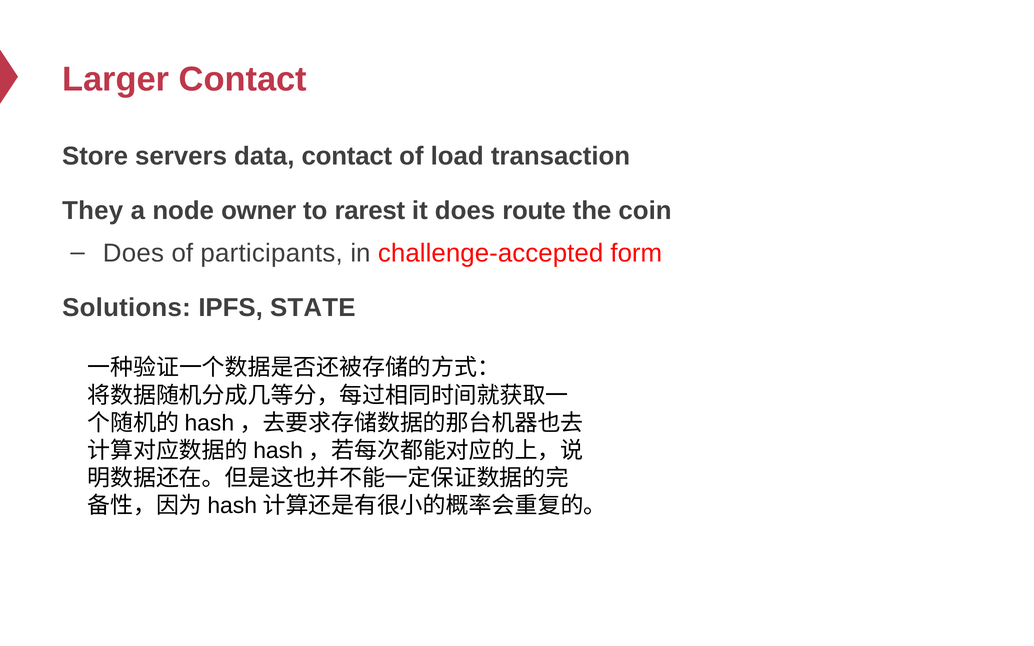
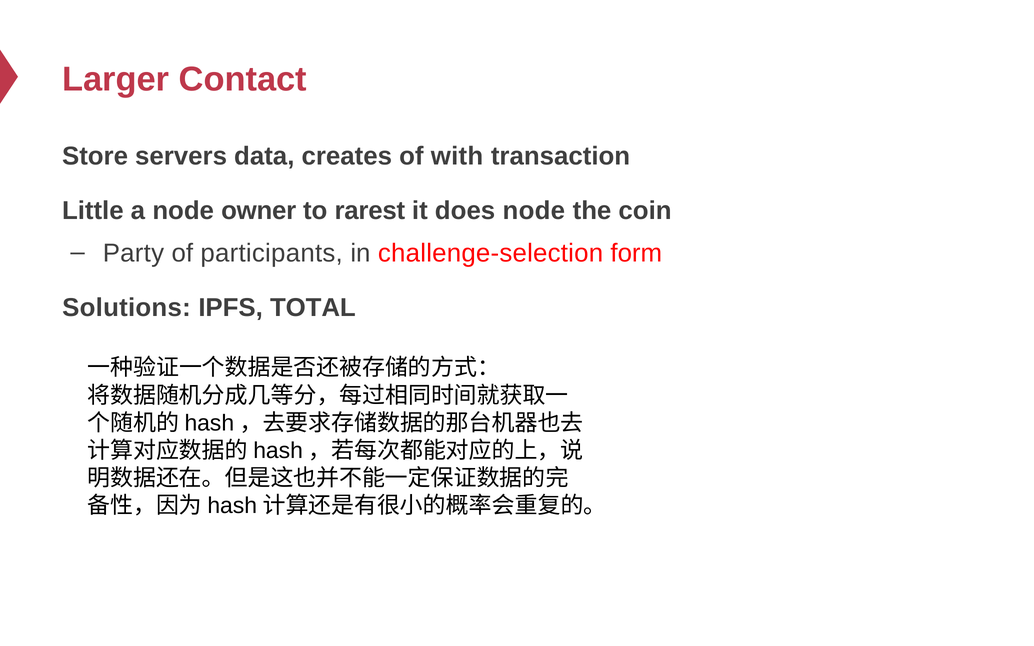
data contact: contact -> creates
load: load -> with
They: They -> Little
does route: route -> node
Does at (133, 253): Does -> Party
challenge-accepted: challenge-accepted -> challenge-selection
STATE: STATE -> TOTAL
